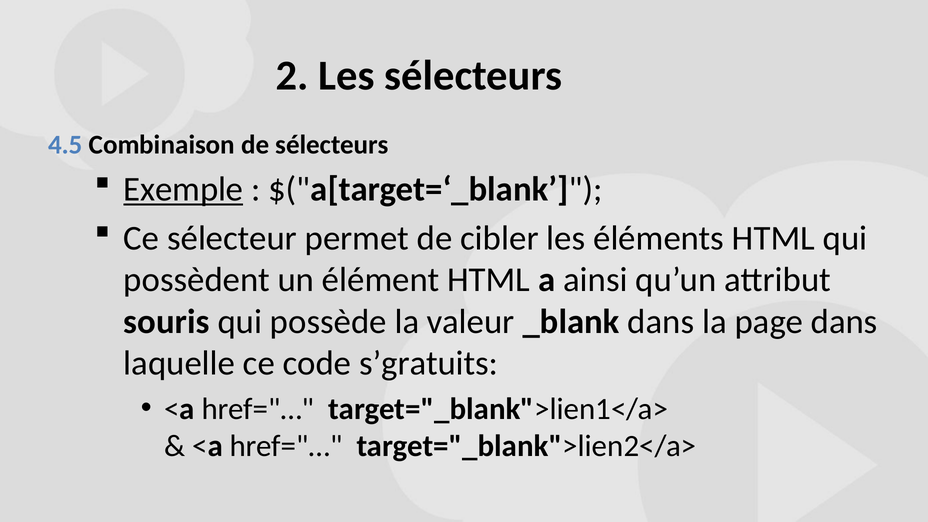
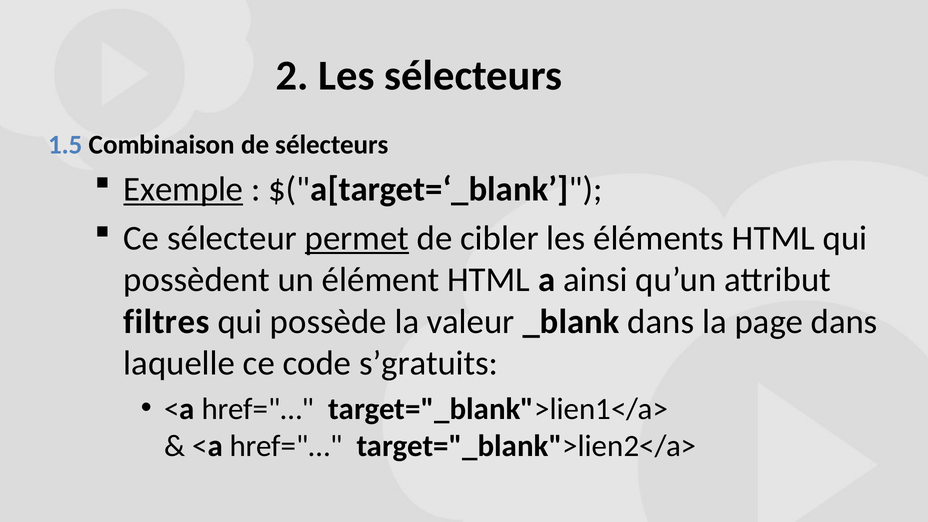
4.5: 4.5 -> 1.5
permet underline: none -> present
souris: souris -> filtres
